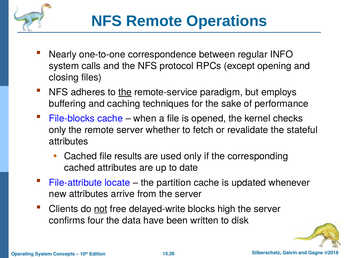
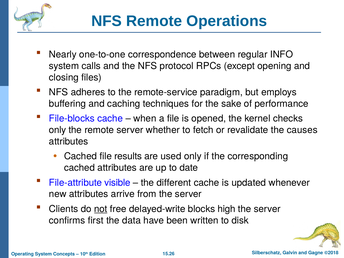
the at (125, 92) underline: present -> none
stateful: stateful -> causes
locate: locate -> visible
partition: partition -> different
four: four -> first
